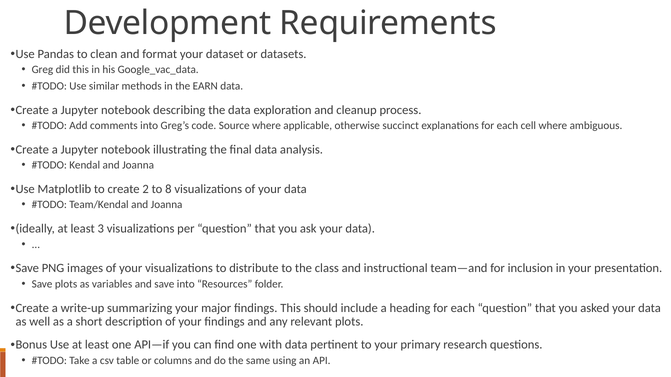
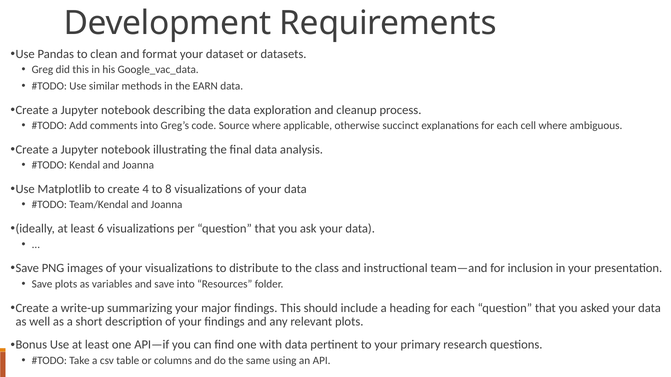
2: 2 -> 4
3: 3 -> 6
